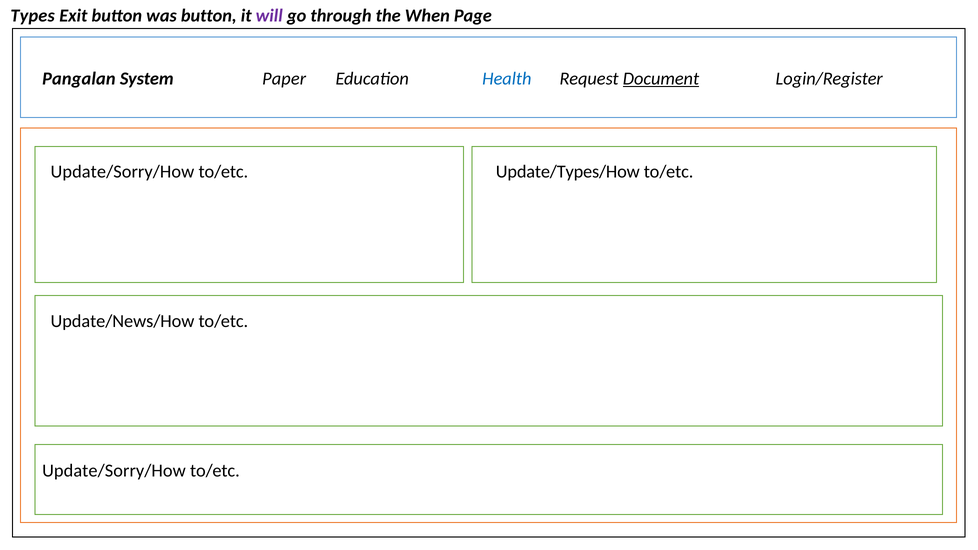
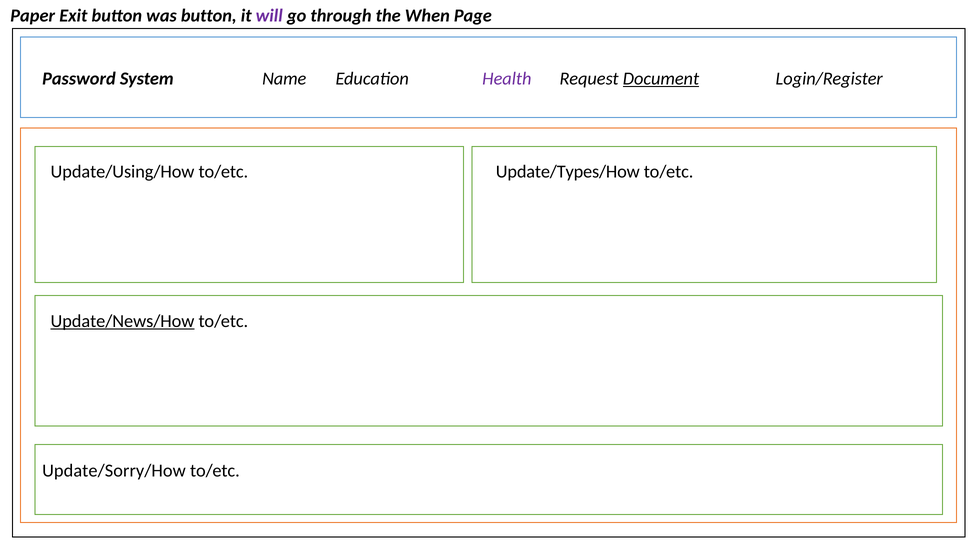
Types: Types -> Paper
Pangalan: Pangalan -> Password
Paper: Paper -> Name
Health colour: blue -> purple
Update/Sorry/How at (122, 172): Update/Sorry/How -> Update/Using/How
Update/News/How underline: none -> present
